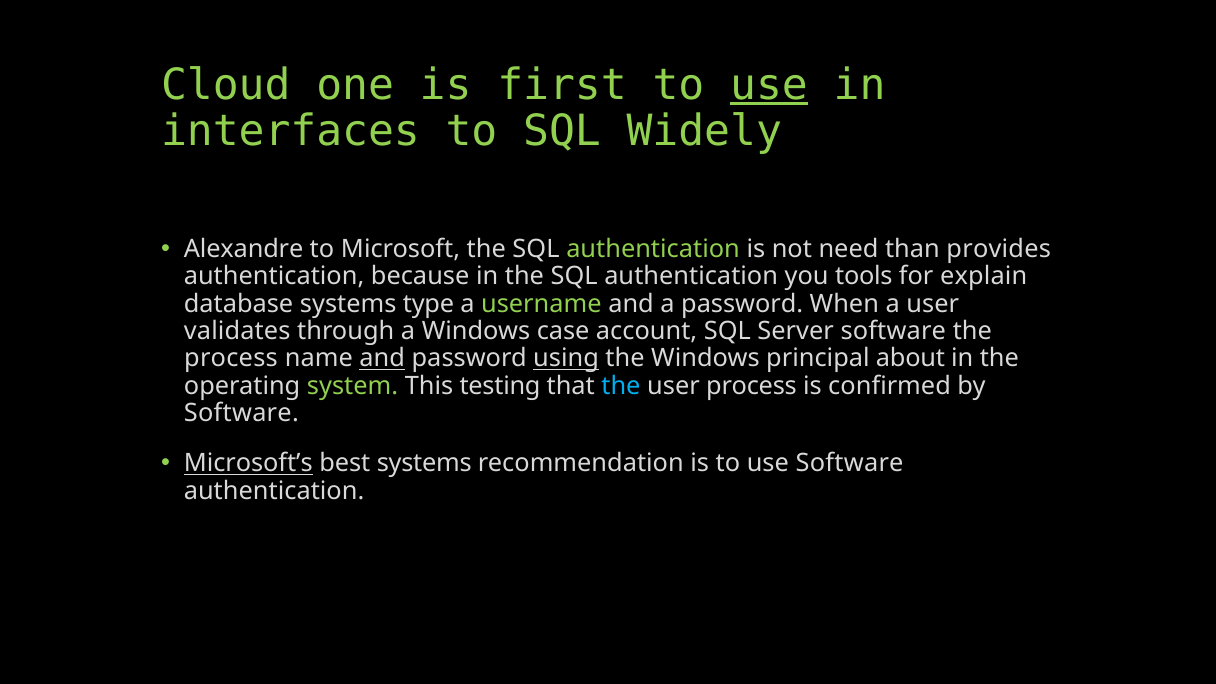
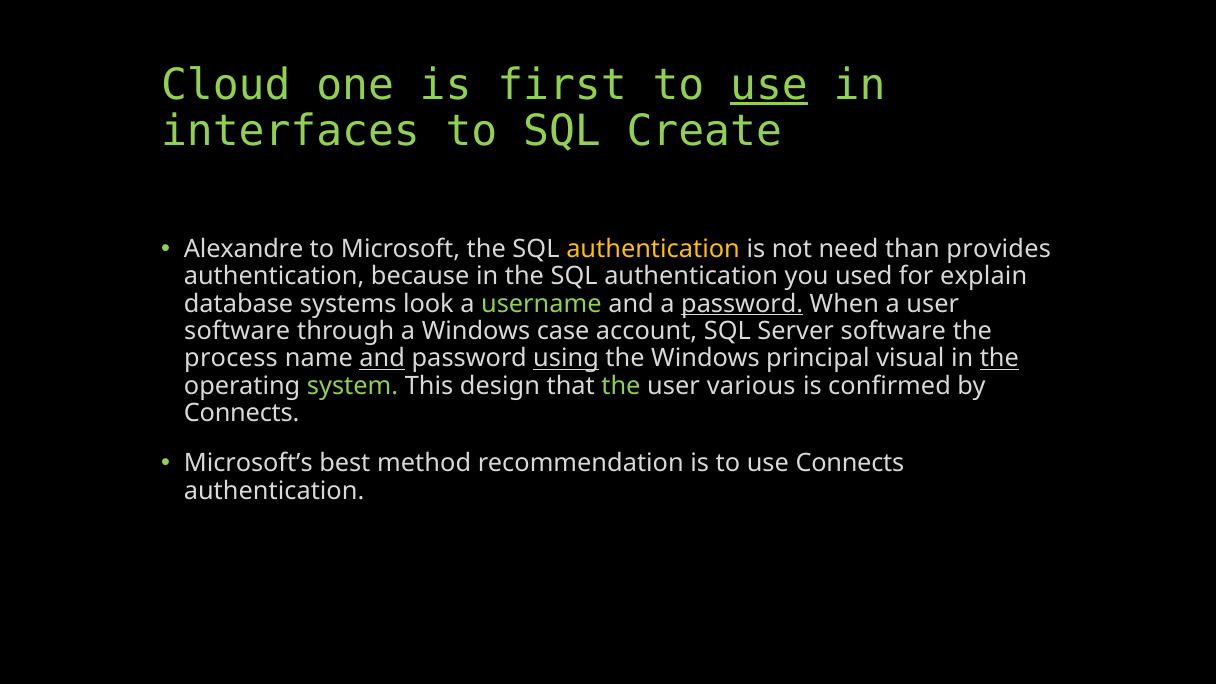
Widely: Widely -> Create
authentication at (653, 249) colour: light green -> yellow
tools: tools -> used
type: type -> look
password at (742, 304) underline: none -> present
validates at (237, 331): validates -> software
about: about -> visual
the at (999, 359) underline: none -> present
testing: testing -> design
the at (621, 386) colour: light blue -> light green
user process: process -> various
Software at (241, 413): Software -> Connects
Microsoft’s underline: present -> none
best systems: systems -> method
use Software: Software -> Connects
